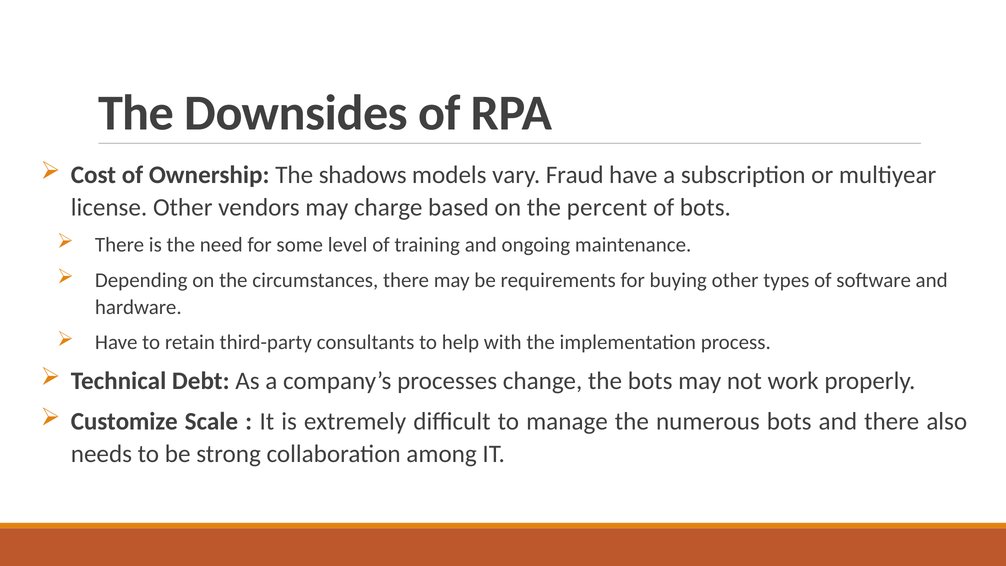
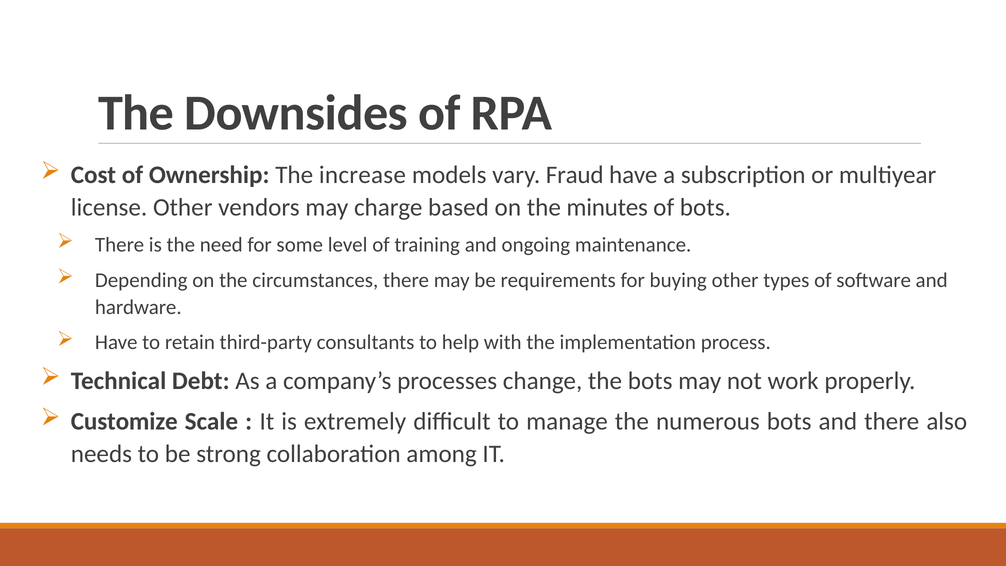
shadows: shadows -> increase
percent: percent -> minutes
